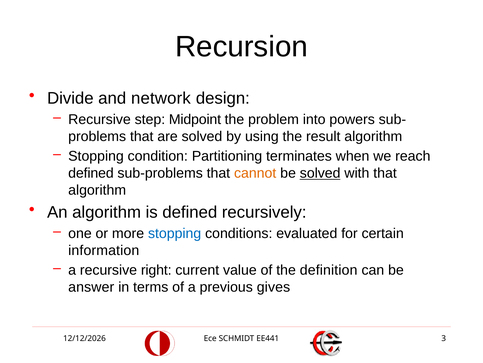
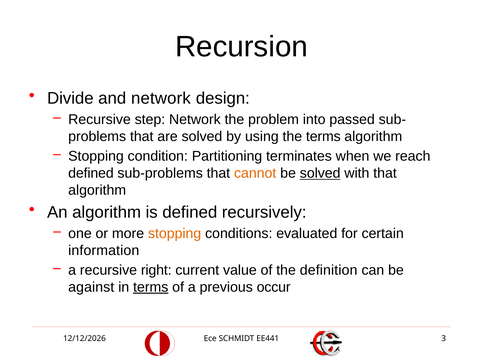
step Midpoint: Midpoint -> Network
powers: powers -> passed
the result: result -> terms
stopping at (175, 233) colour: blue -> orange
answer: answer -> against
terms at (151, 286) underline: none -> present
gives: gives -> occur
